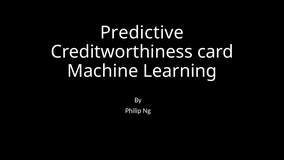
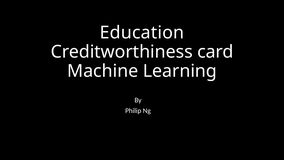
Predictive: Predictive -> Education
